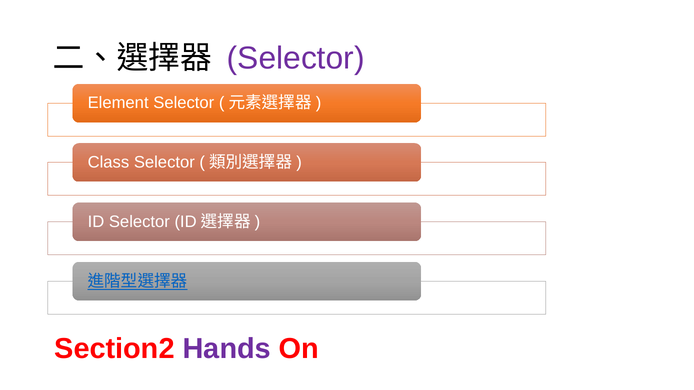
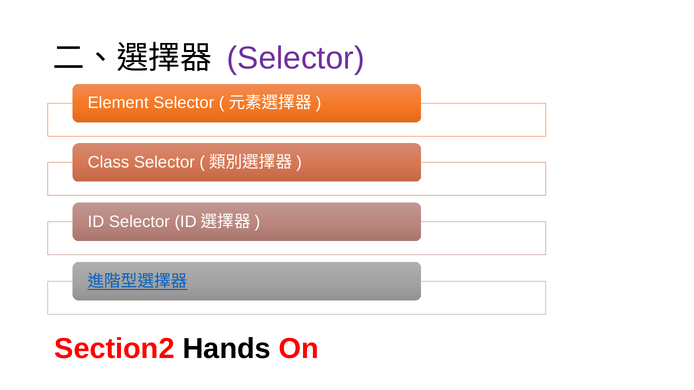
Hands colour: purple -> black
